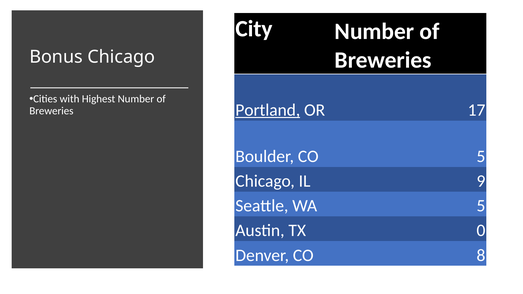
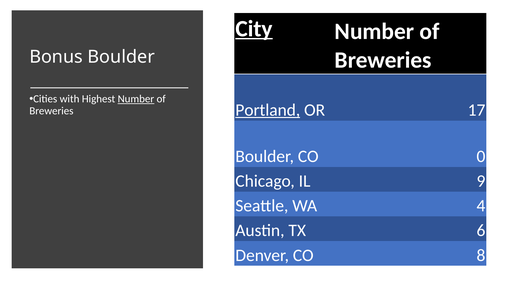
City underline: none -> present
Bonus Chicago: Chicago -> Boulder
Number at (136, 99) underline: none -> present
CO 5: 5 -> 0
WA 5: 5 -> 4
0: 0 -> 6
